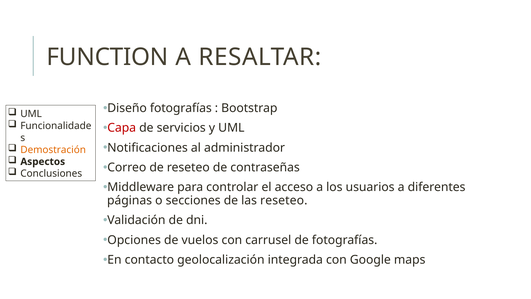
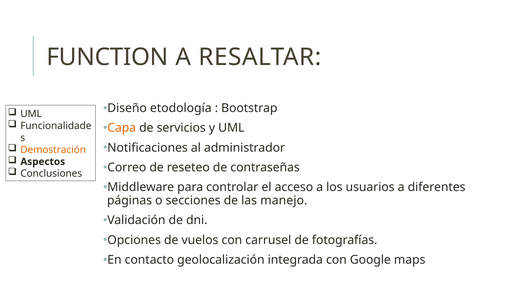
Diseño fotografías: fotografías -> etodología
Capa colour: red -> orange
las reseteo: reseteo -> manejo
